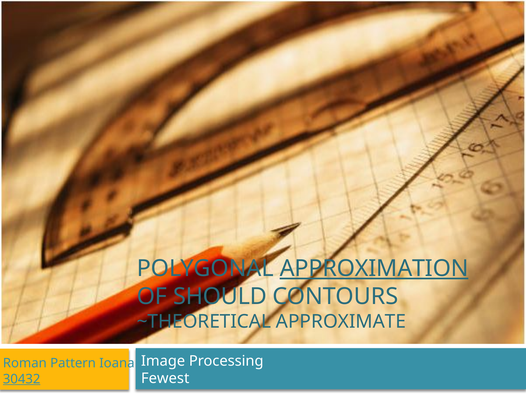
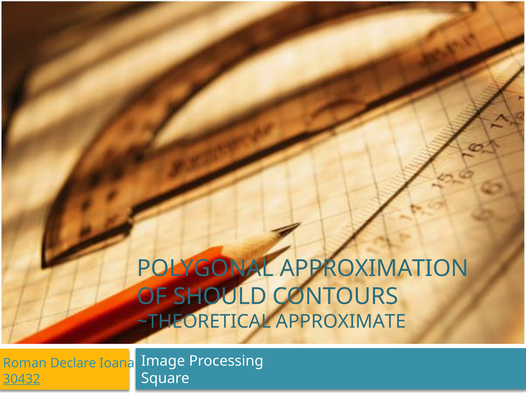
APPROXIMATION underline: present -> none
Pattern: Pattern -> Declare
Fewest: Fewest -> Square
